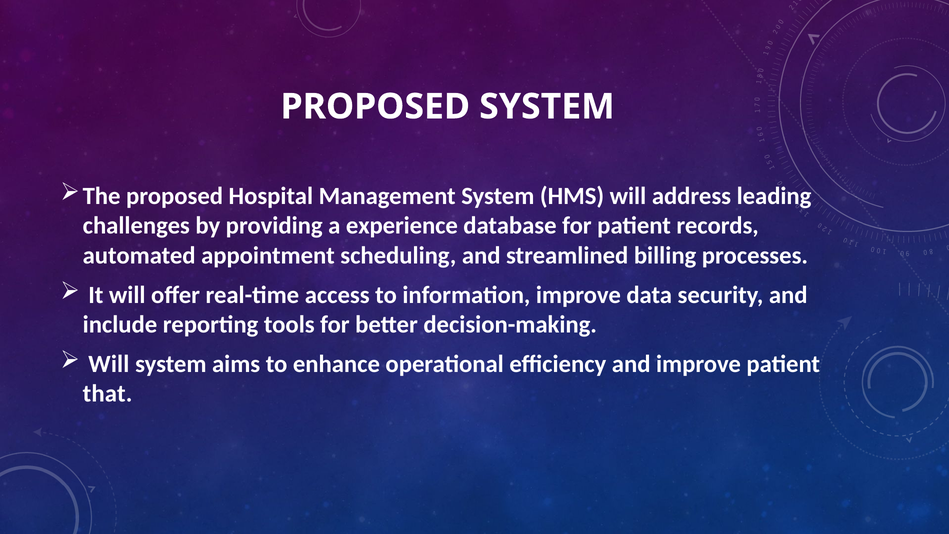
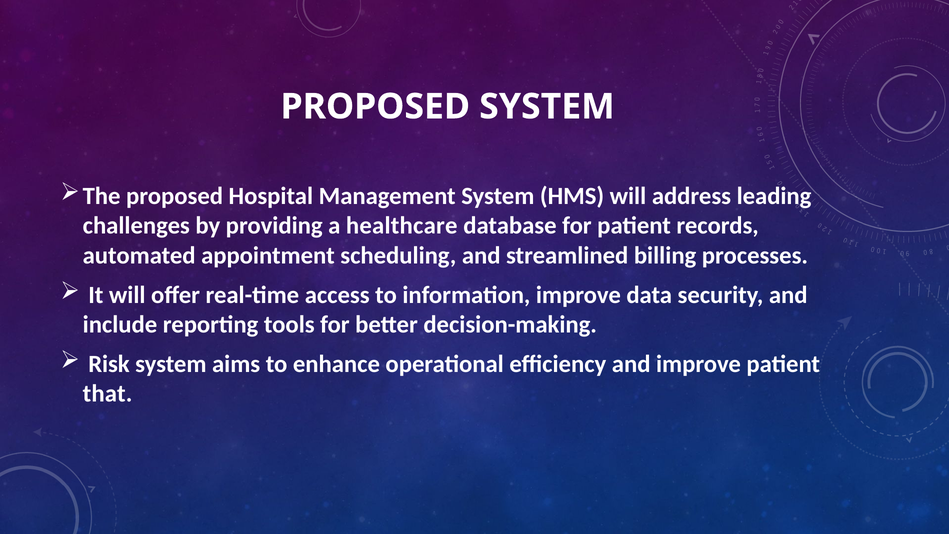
experience: experience -> healthcare
Will at (109, 364): Will -> Risk
